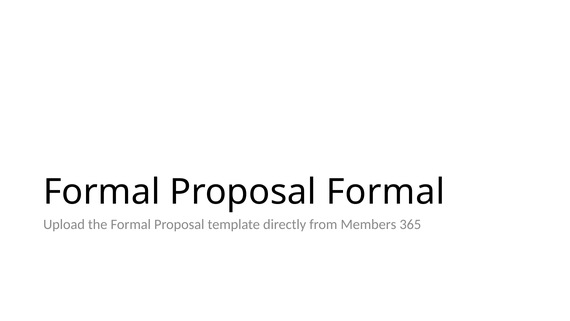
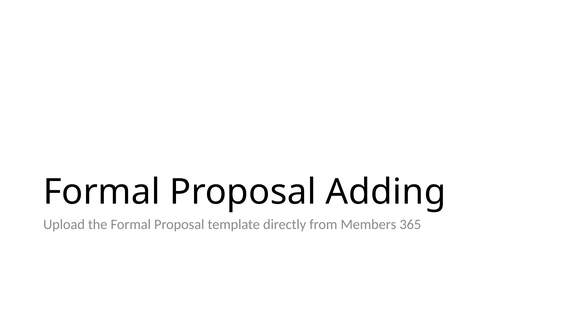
Proposal Formal: Formal -> Adding
